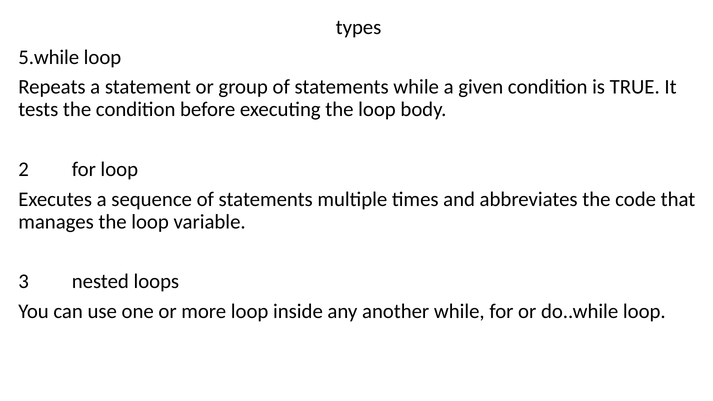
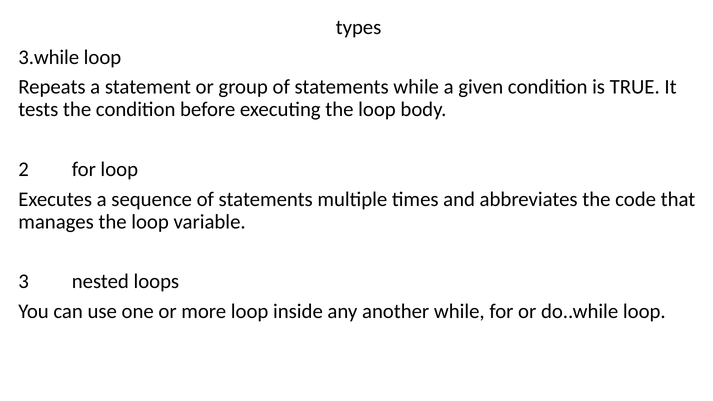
5.while: 5.while -> 3.while
